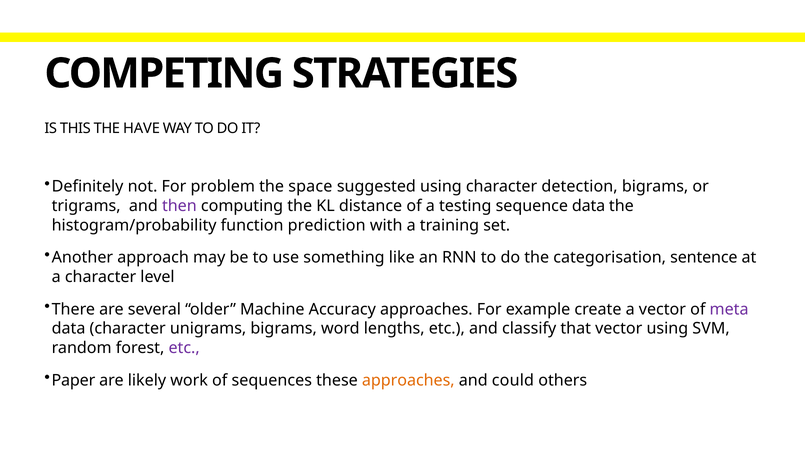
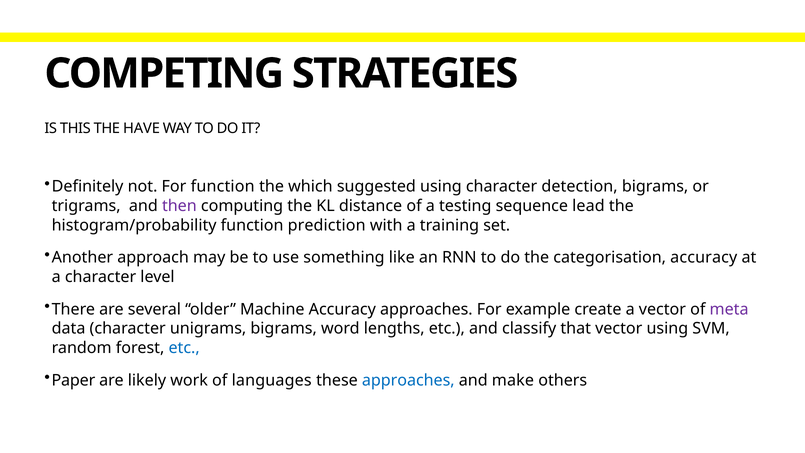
For problem: problem -> function
space: space -> which
sequence data: data -> lead
categorisation sentence: sentence -> accuracy
etc at (184, 348) colour: purple -> blue
sequences: sequences -> languages
approaches at (408, 380) colour: orange -> blue
could: could -> make
